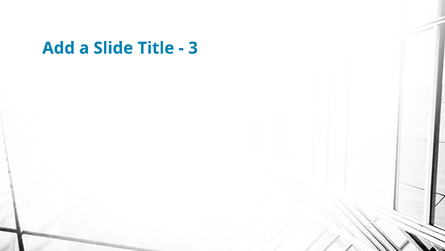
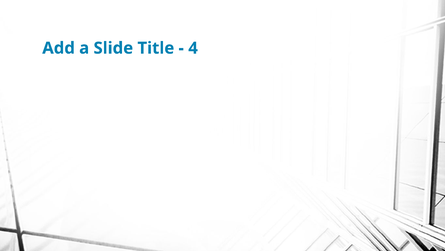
3: 3 -> 4
